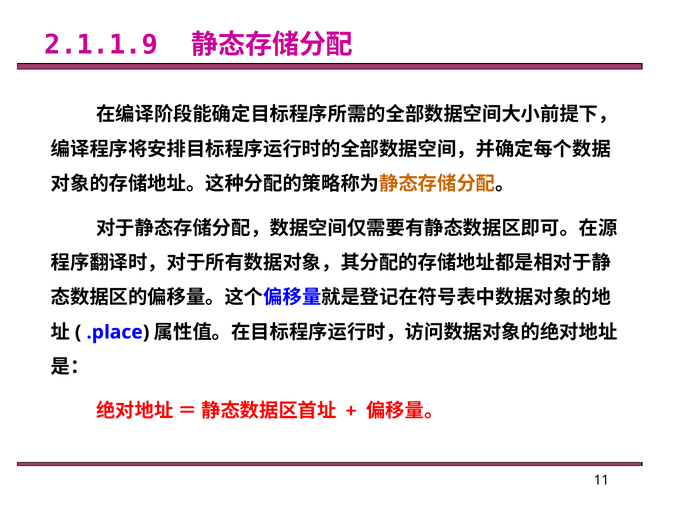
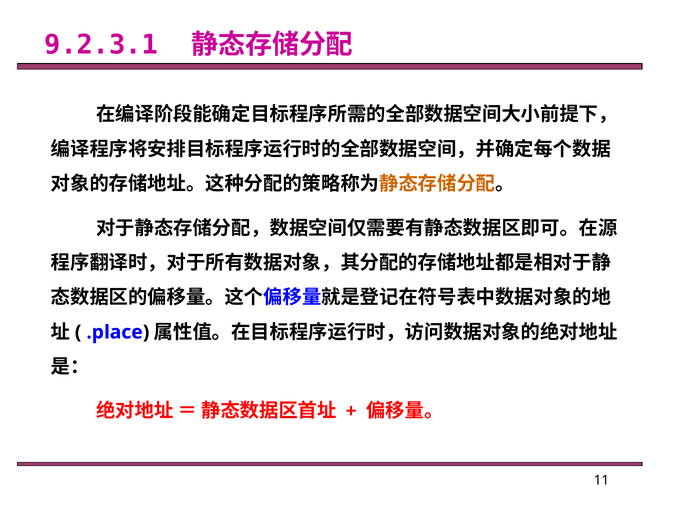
2.1.1.9: 2.1.1.9 -> 9.2.3.1
